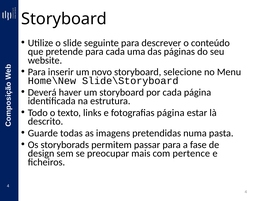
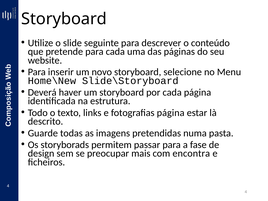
pertence: pertence -> encontra
